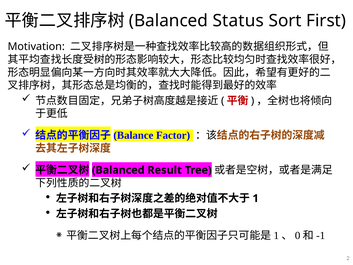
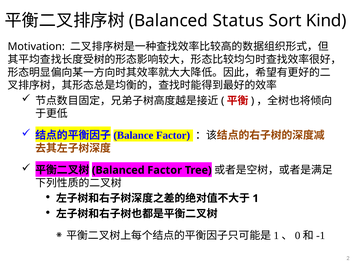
First: First -> Kind
Result at (165, 170): Result -> Factor
